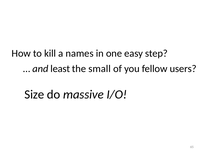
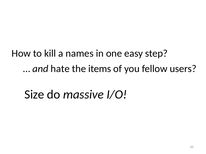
least: least -> hate
small: small -> items
